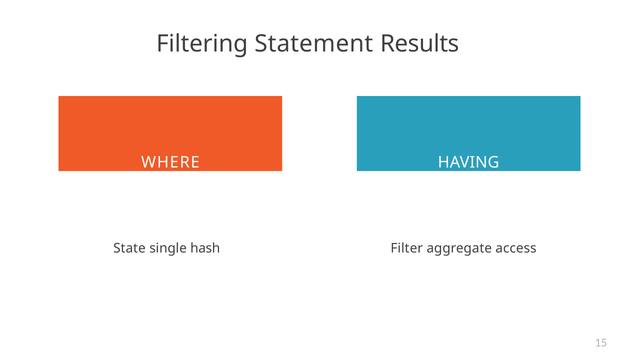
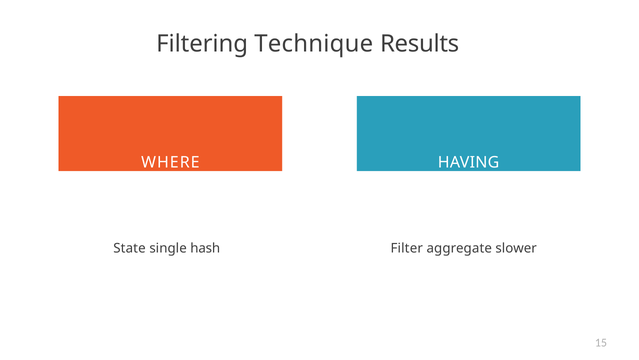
Statement: Statement -> Technique
access: access -> slower
